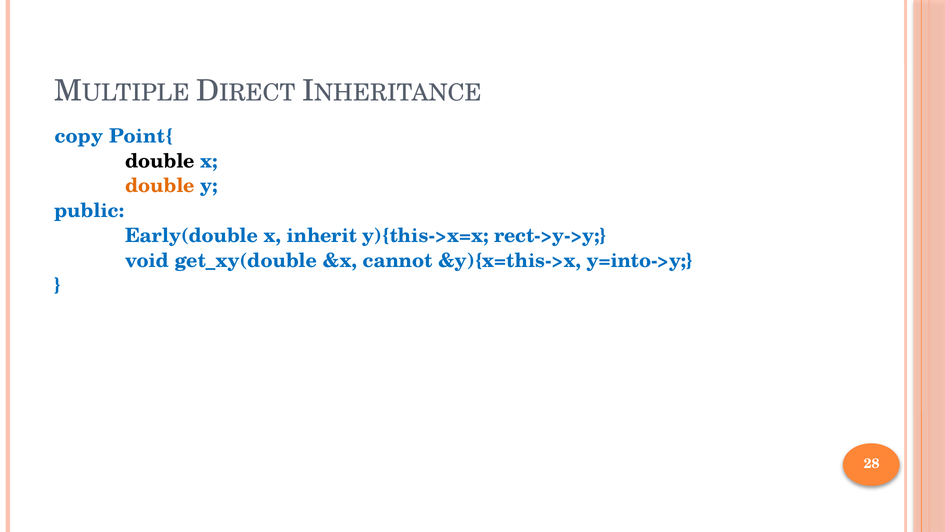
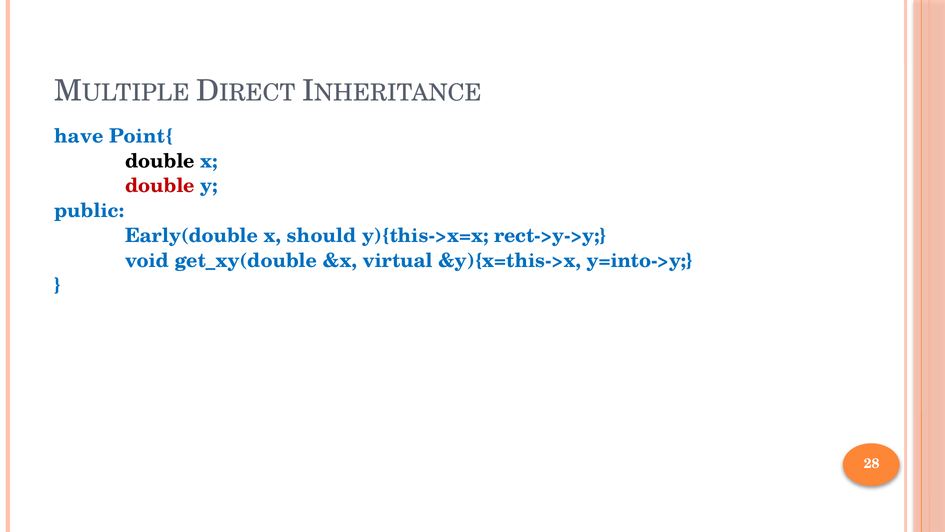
copy: copy -> have
double at (160, 186) colour: orange -> red
inherit: inherit -> should
cannot: cannot -> virtual
